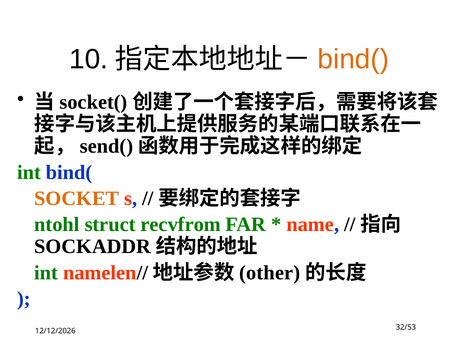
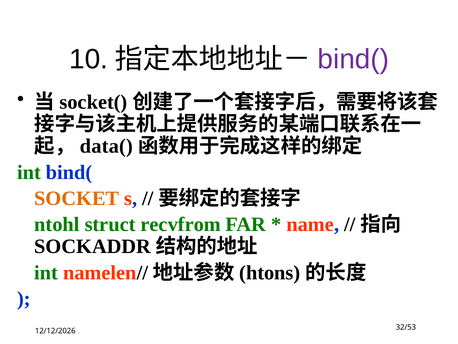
bind( at (353, 59) colour: orange -> purple
send(: send( -> data(
other: other -> htons
